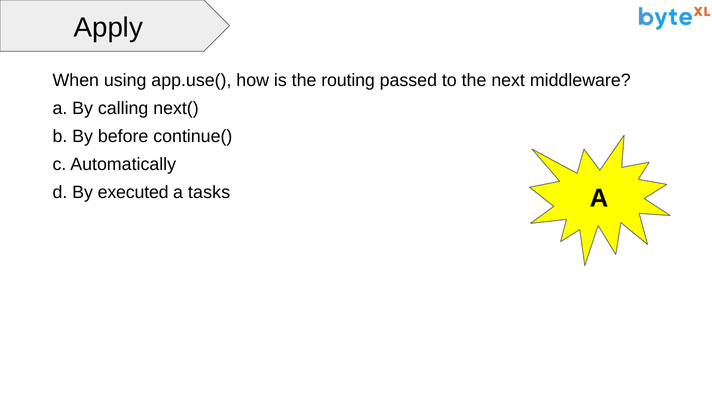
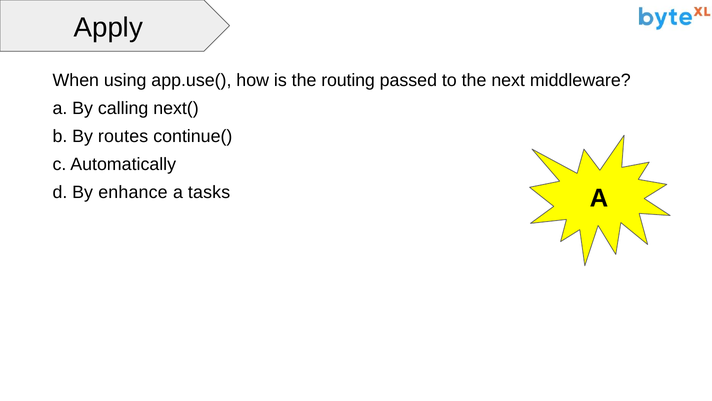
before: before -> routes
executed: executed -> enhance
